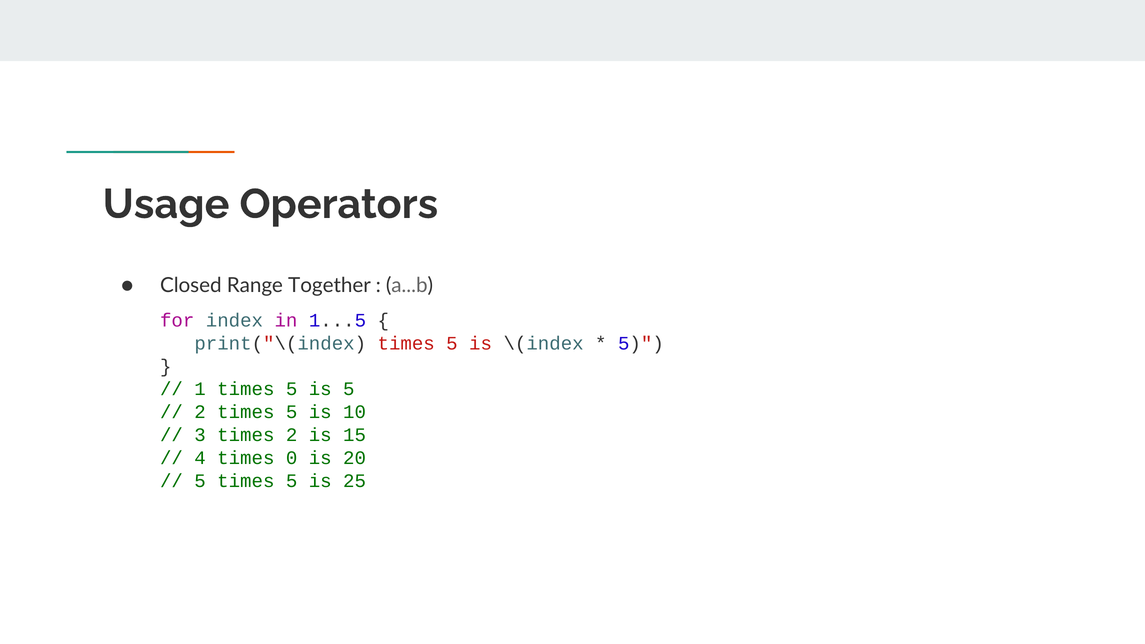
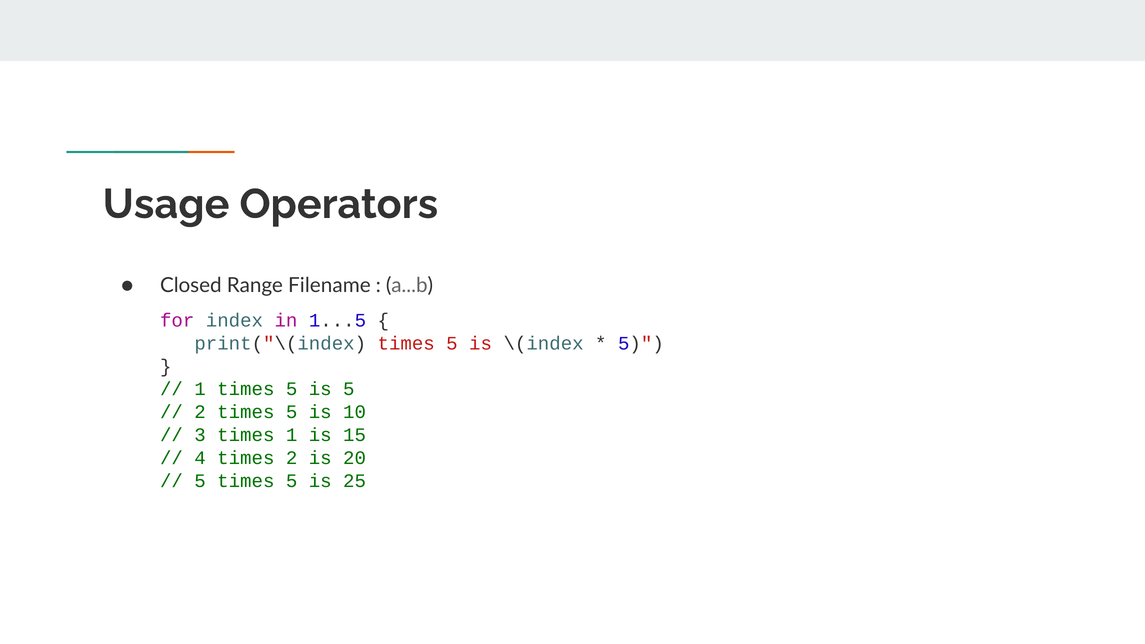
Together: Together -> Filename
times 2: 2 -> 1
times 0: 0 -> 2
